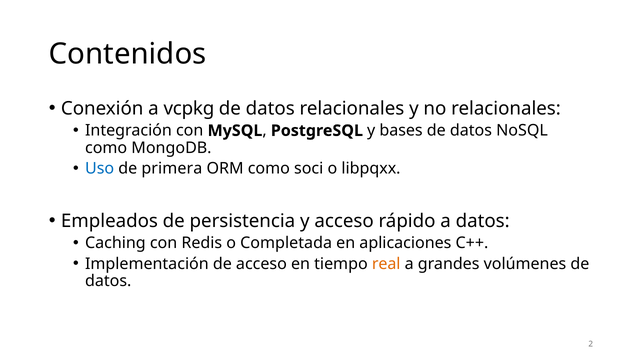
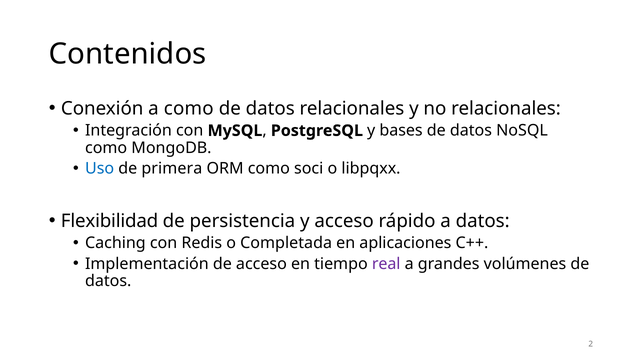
a vcpkg: vcpkg -> como
Empleados: Empleados -> Flexibilidad
real colour: orange -> purple
